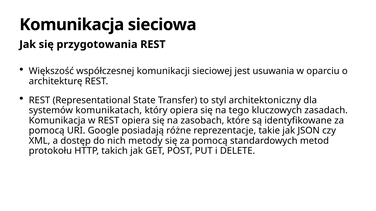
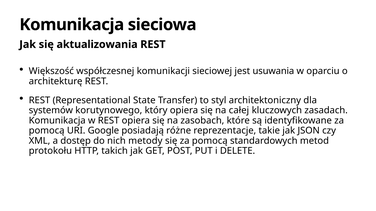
przygotowania: przygotowania -> aktualizowania
komunikatach: komunikatach -> korutynowego
tego: tego -> całej
